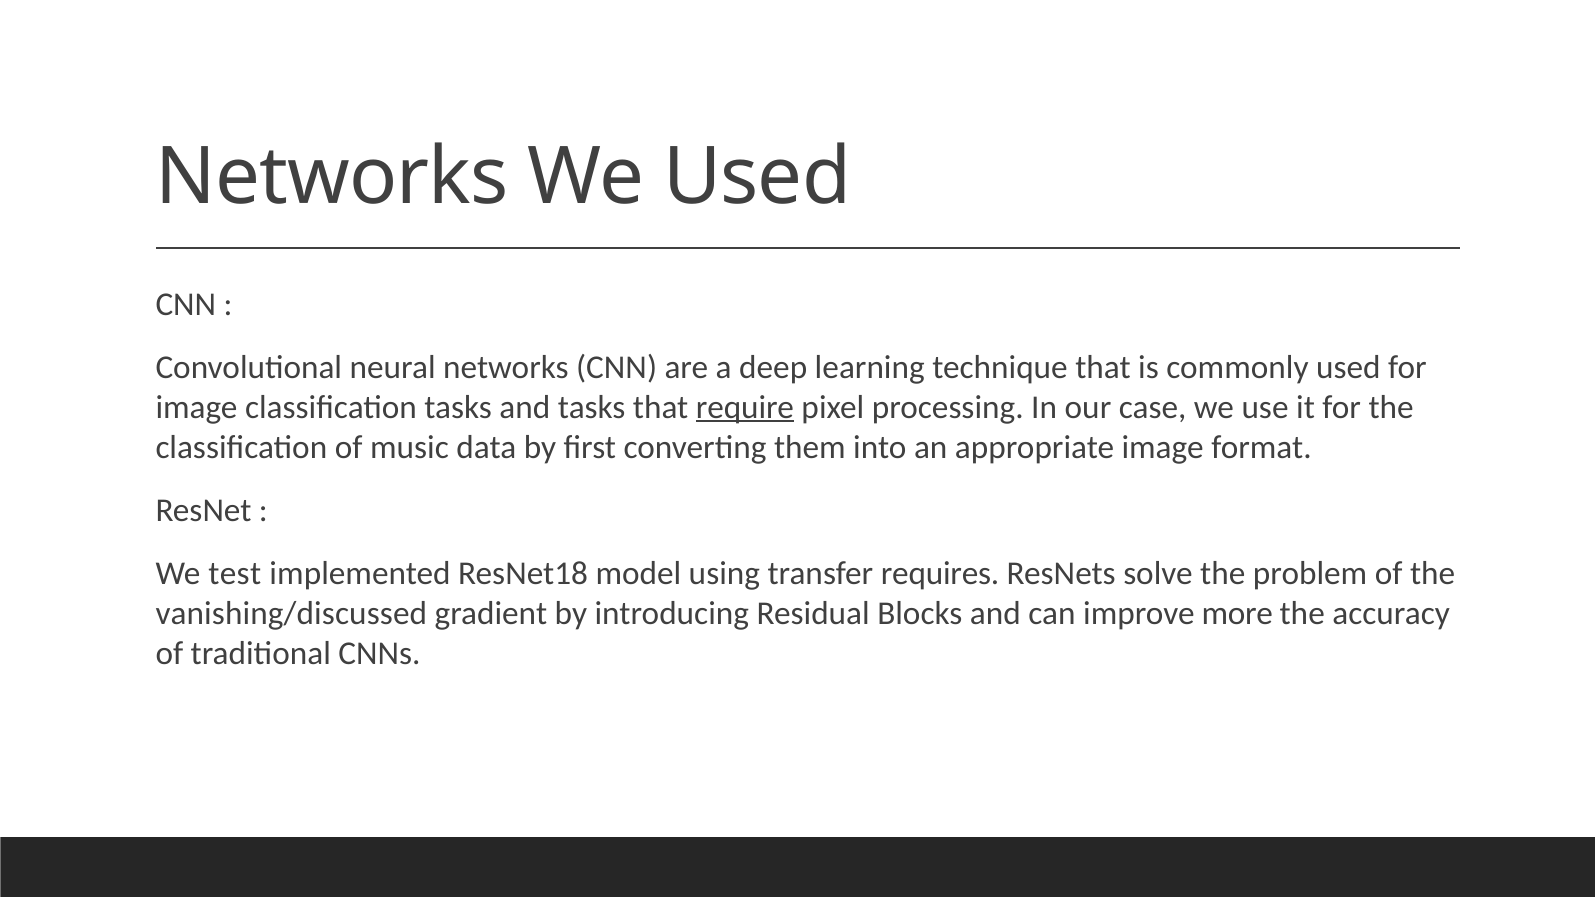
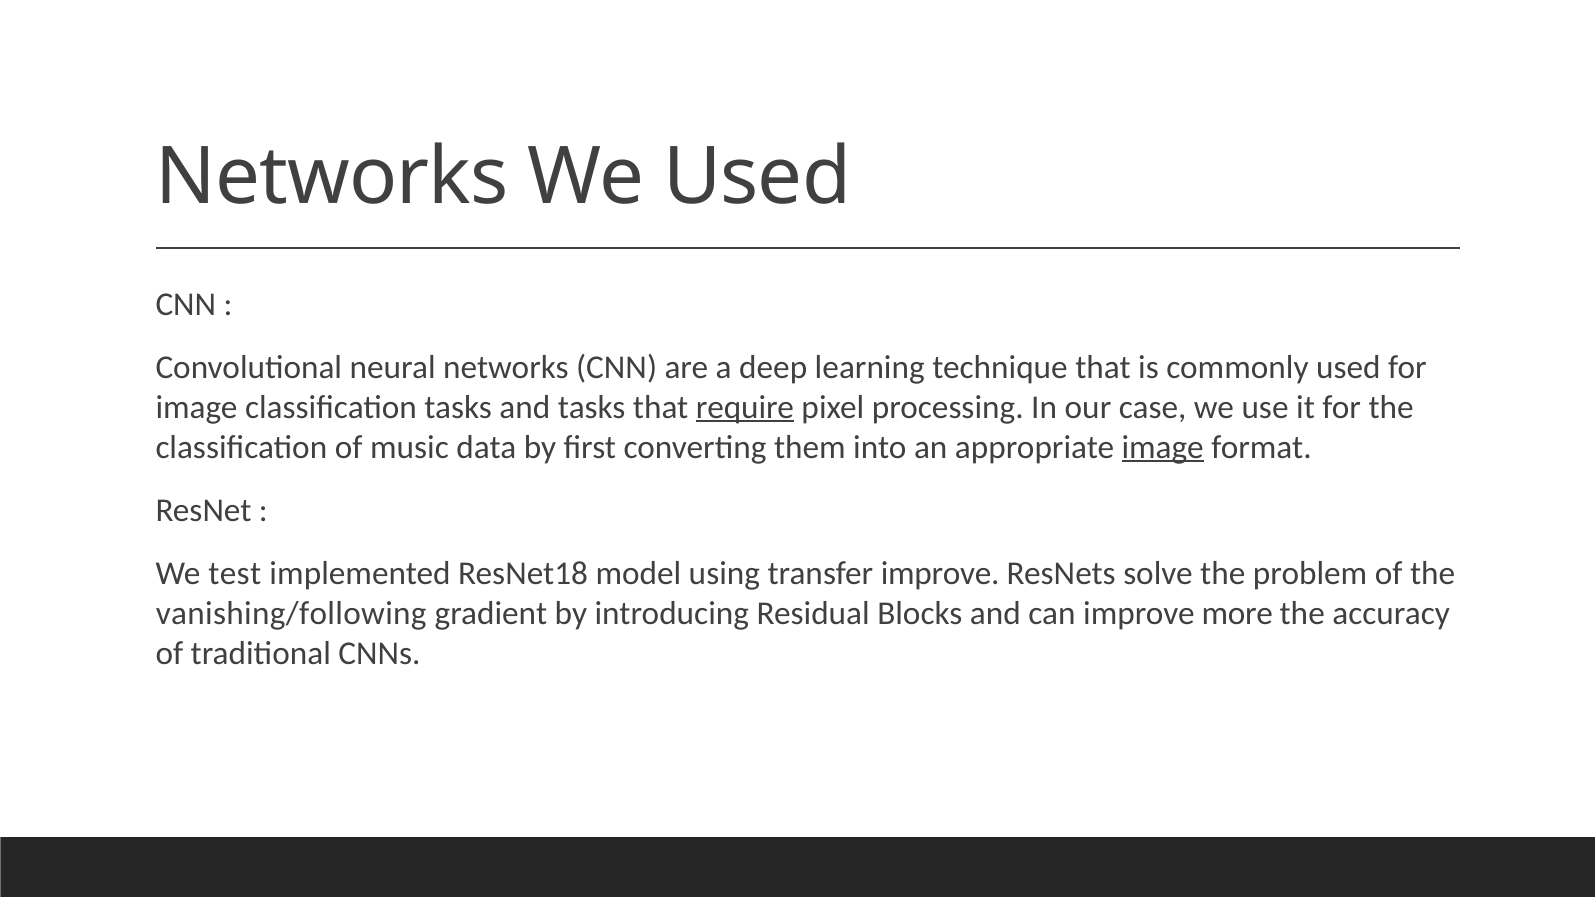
image at (1163, 447) underline: none -> present
transfer requires: requires -> improve
vanishing/discussed: vanishing/discussed -> vanishing/following
